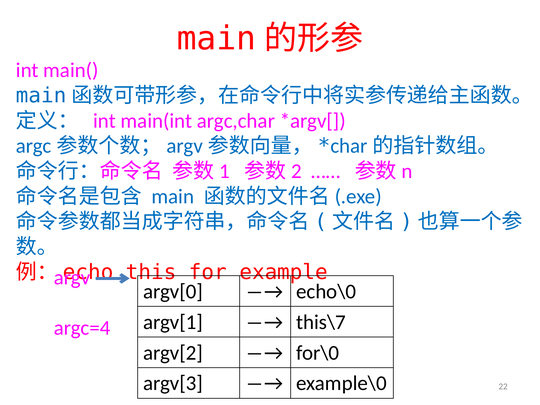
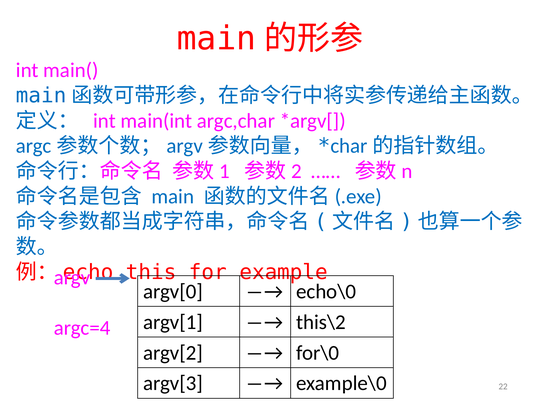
this\7: this\7 -> this\2
